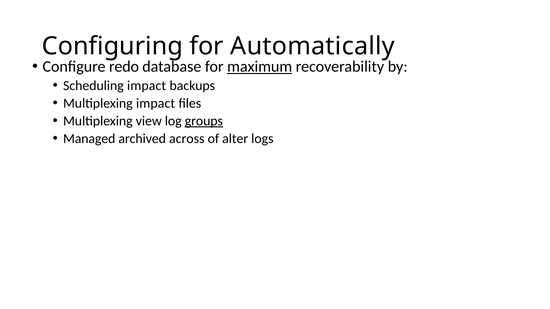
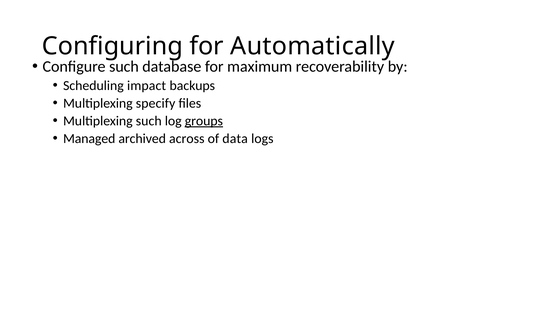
Configure redo: redo -> such
maximum underline: present -> none
Multiplexing impact: impact -> specify
Multiplexing view: view -> such
alter: alter -> data
